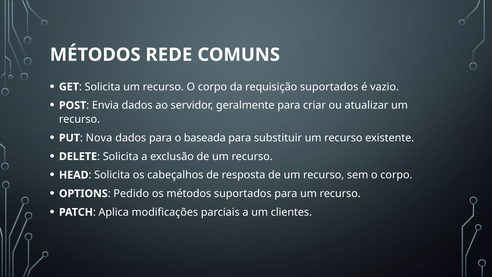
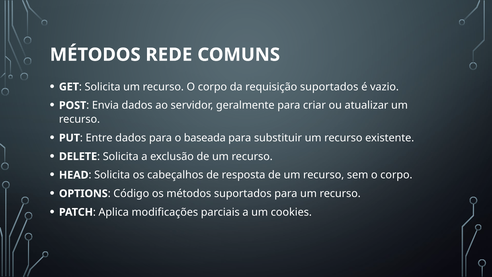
Nova: Nova -> Entre
Pedido: Pedido -> Código
clientes: clientes -> cookies
